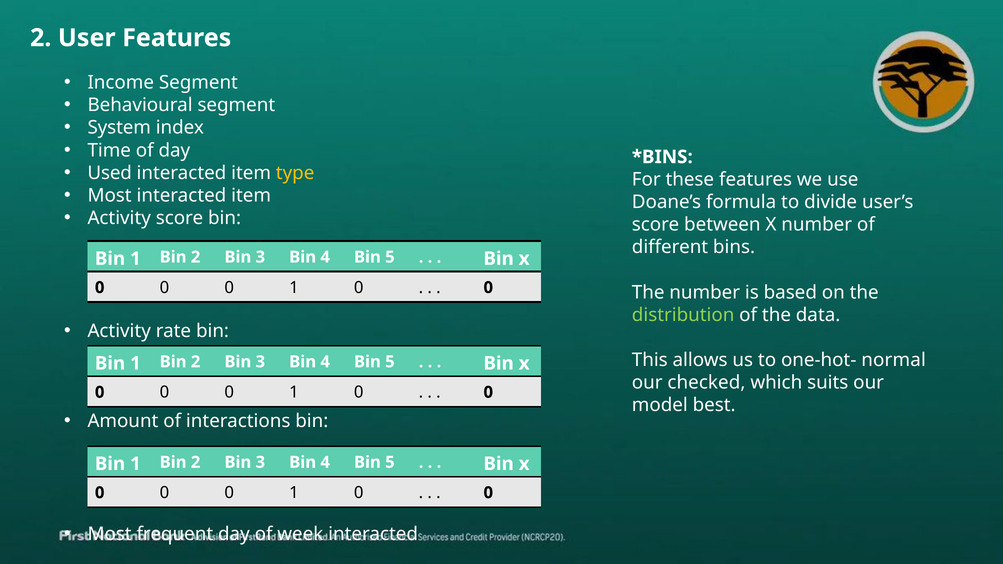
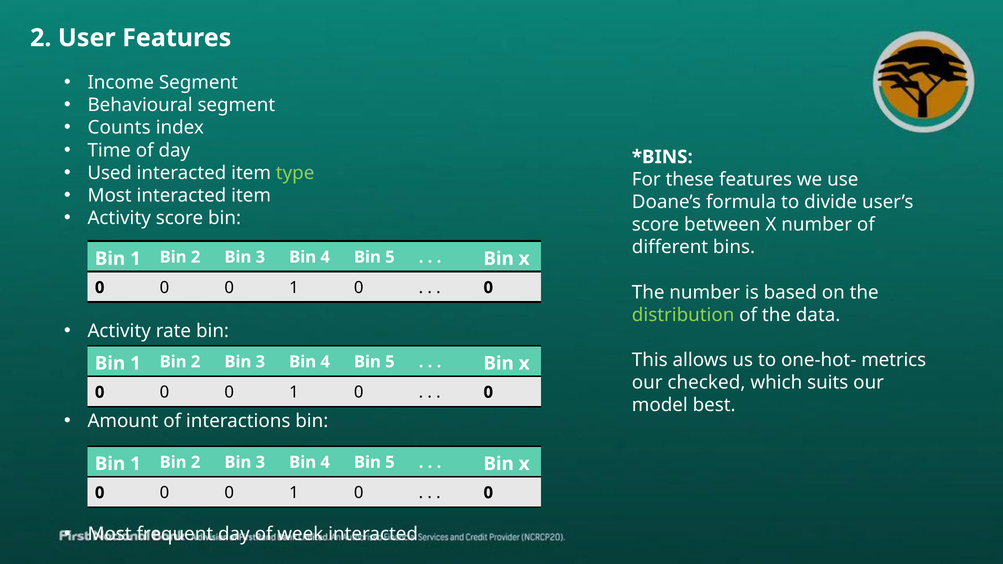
System: System -> Counts
type colour: yellow -> light green
normal: normal -> metrics
